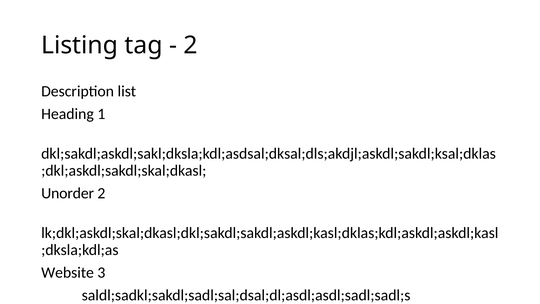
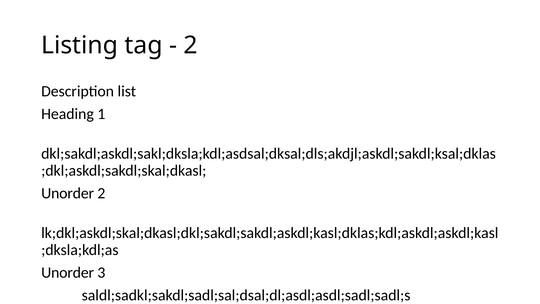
Website at (68, 273): Website -> Unorder
